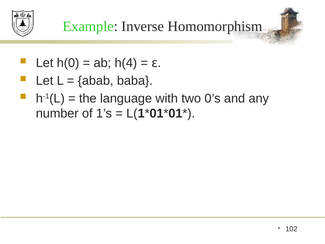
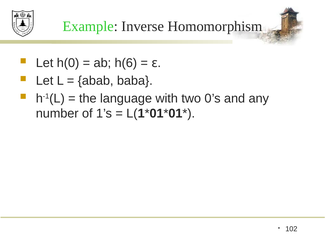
h(4: h(4 -> h(6
